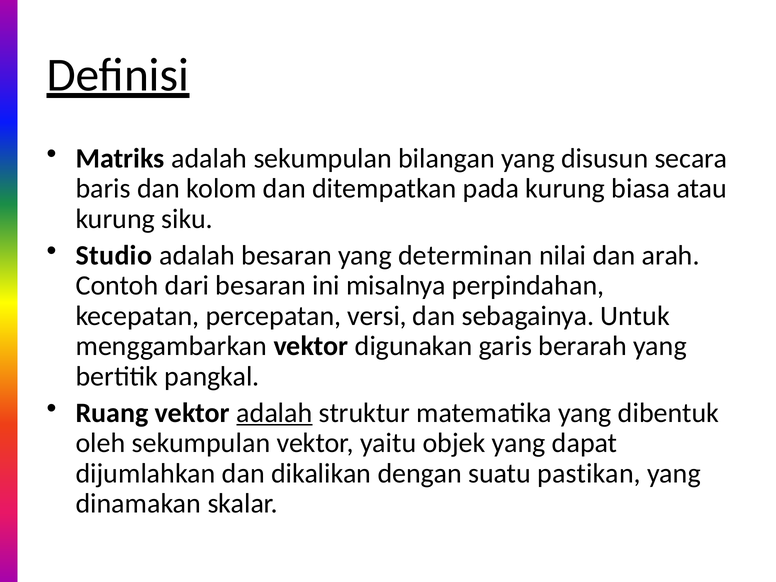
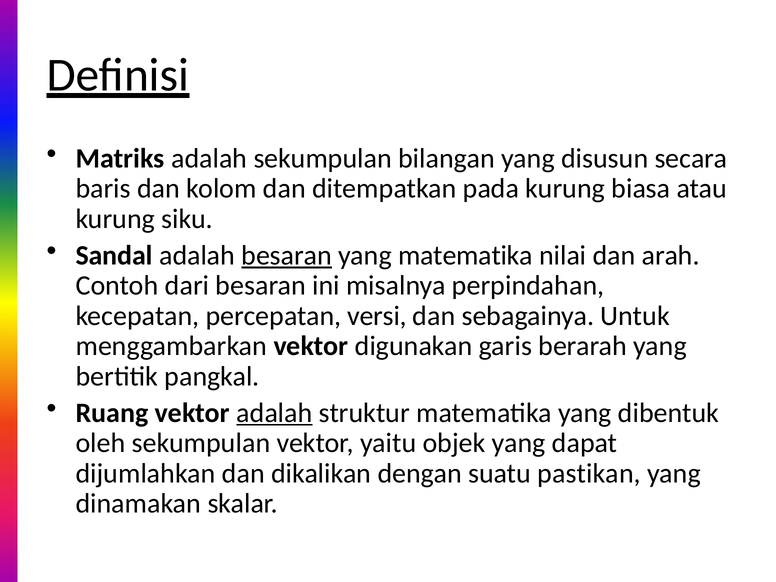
Studio: Studio -> Sandal
besaran at (287, 255) underline: none -> present
yang determinan: determinan -> matematika
